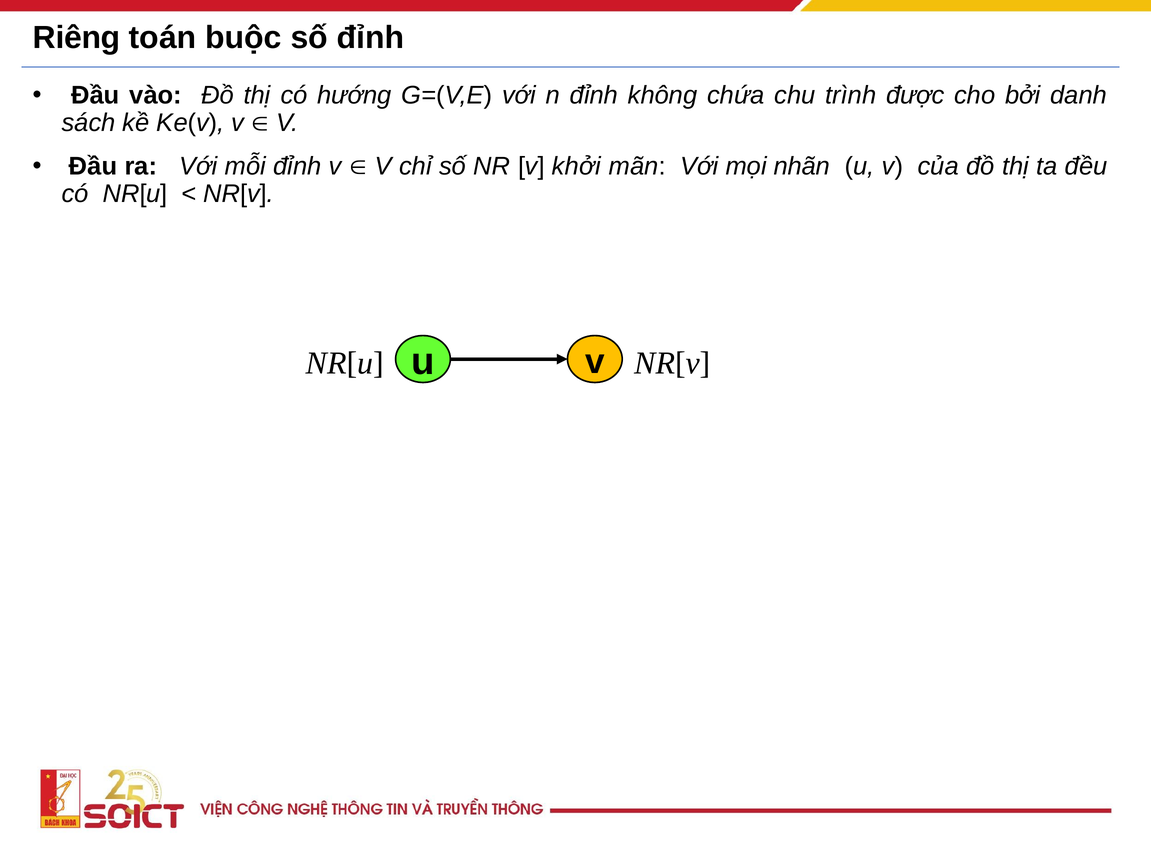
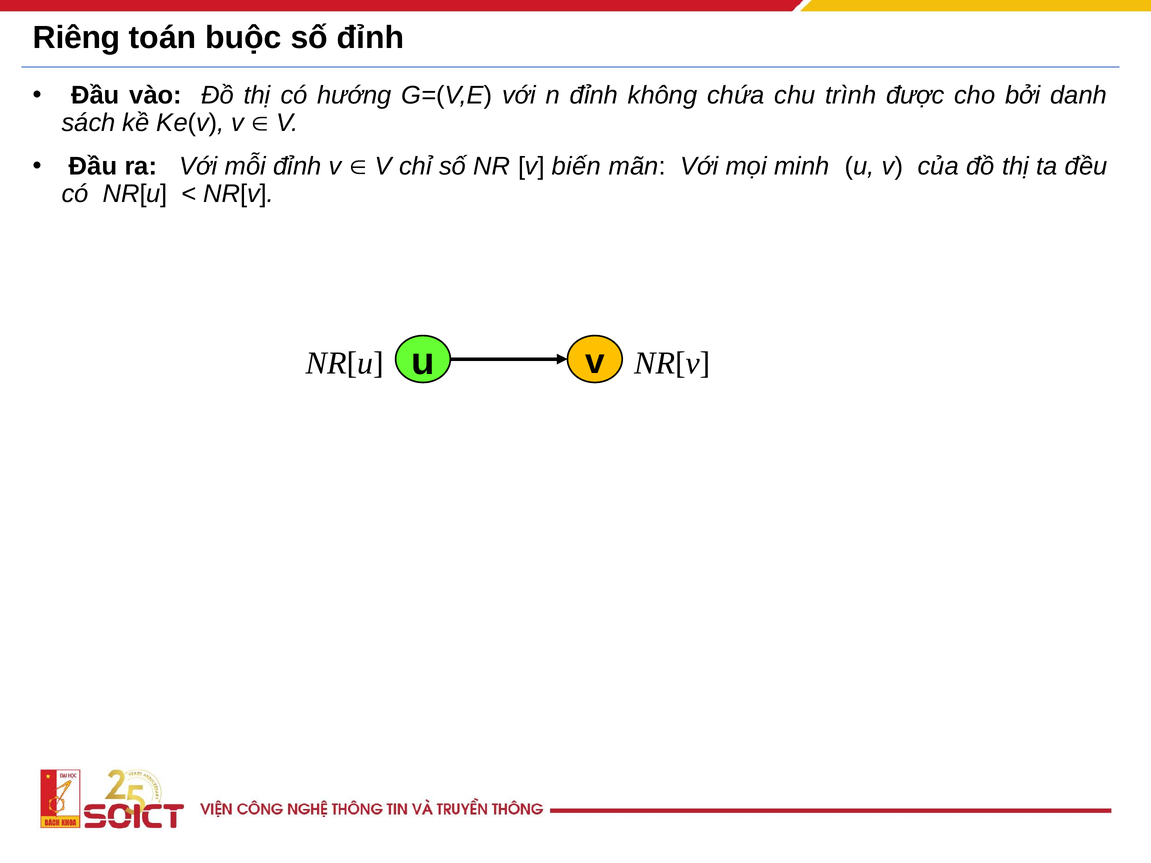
khởi: khởi -> biến
nhãn: nhãn -> minh
